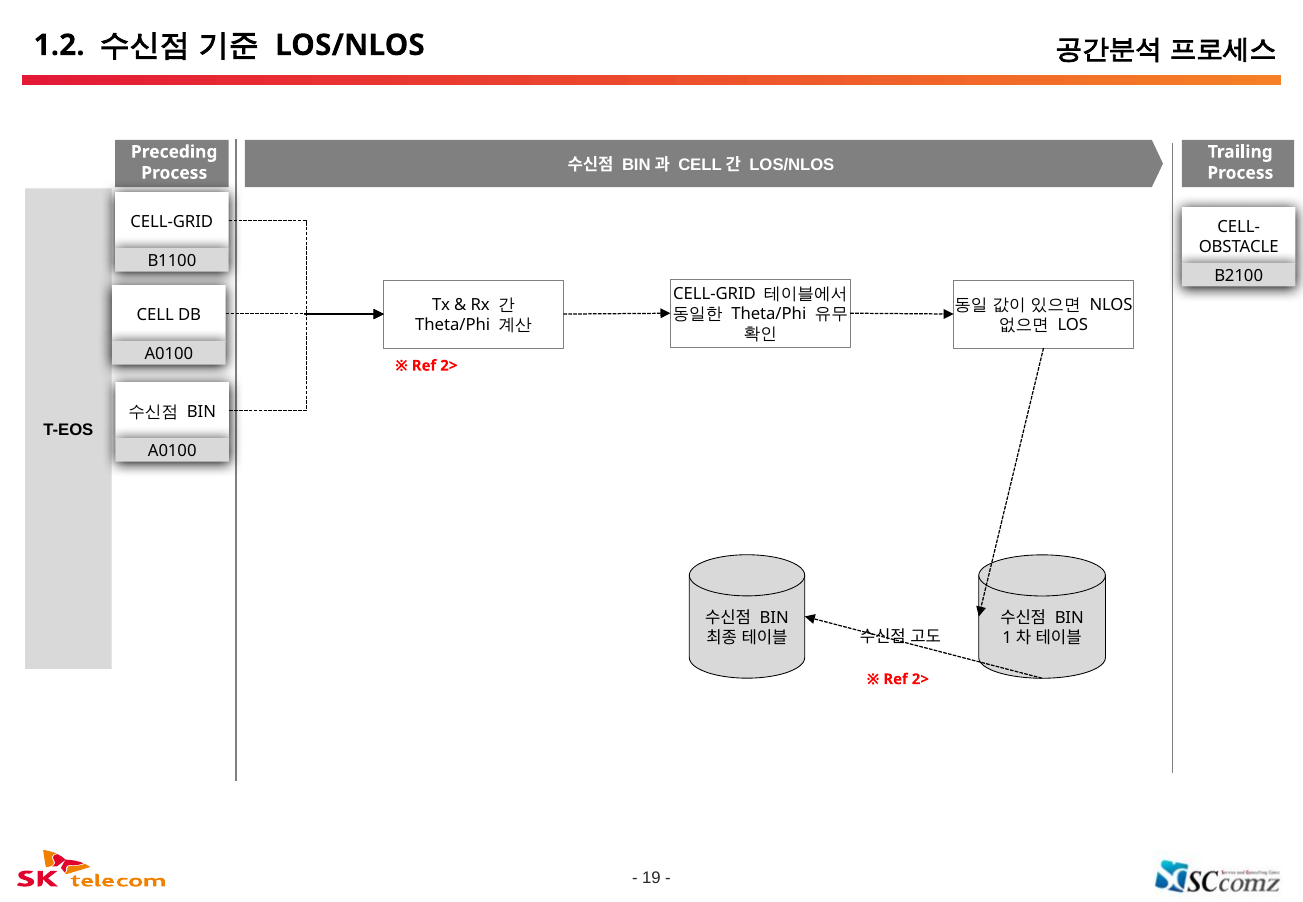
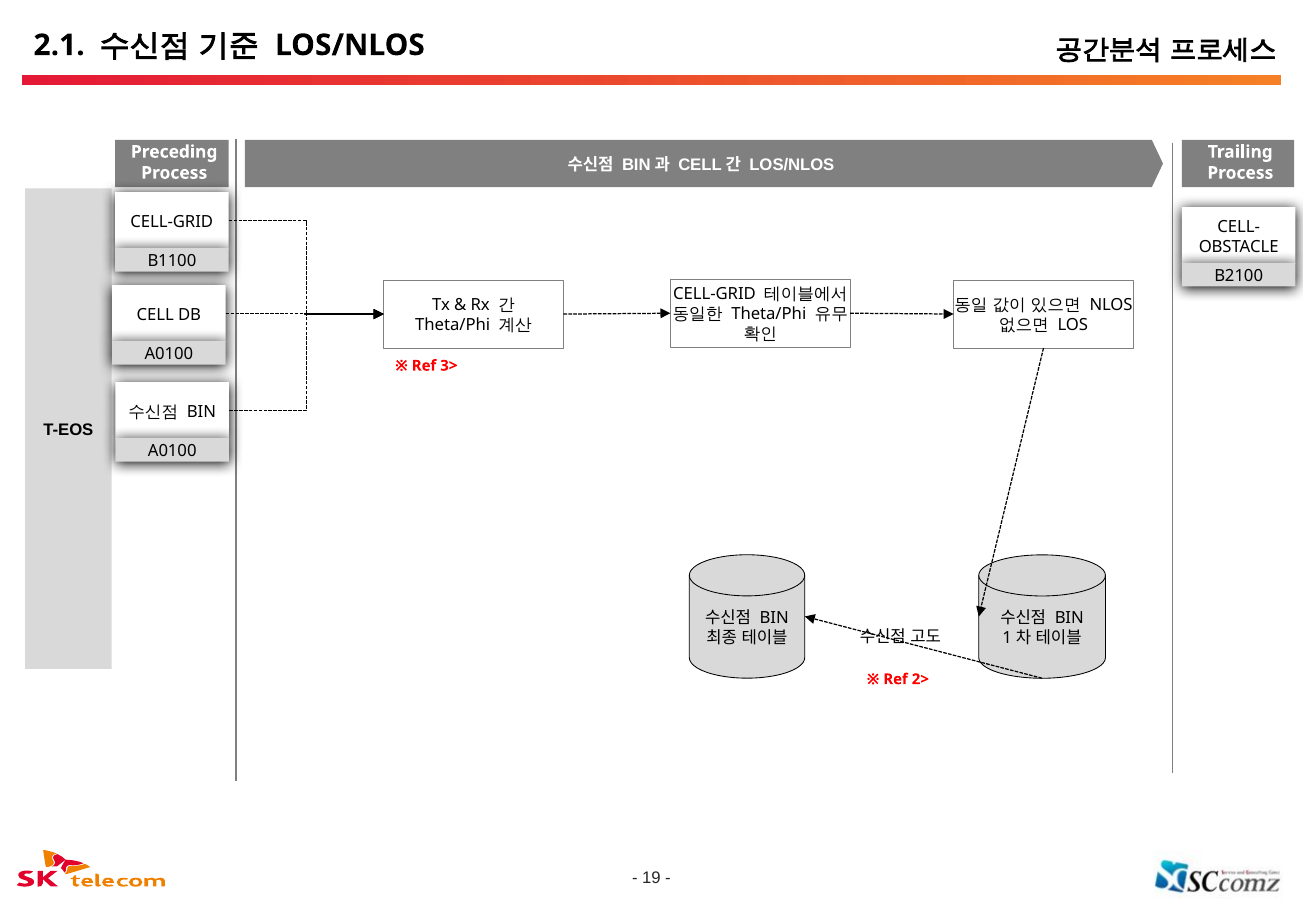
1.2: 1.2 -> 2.1
2> at (449, 366): 2> -> 3>
